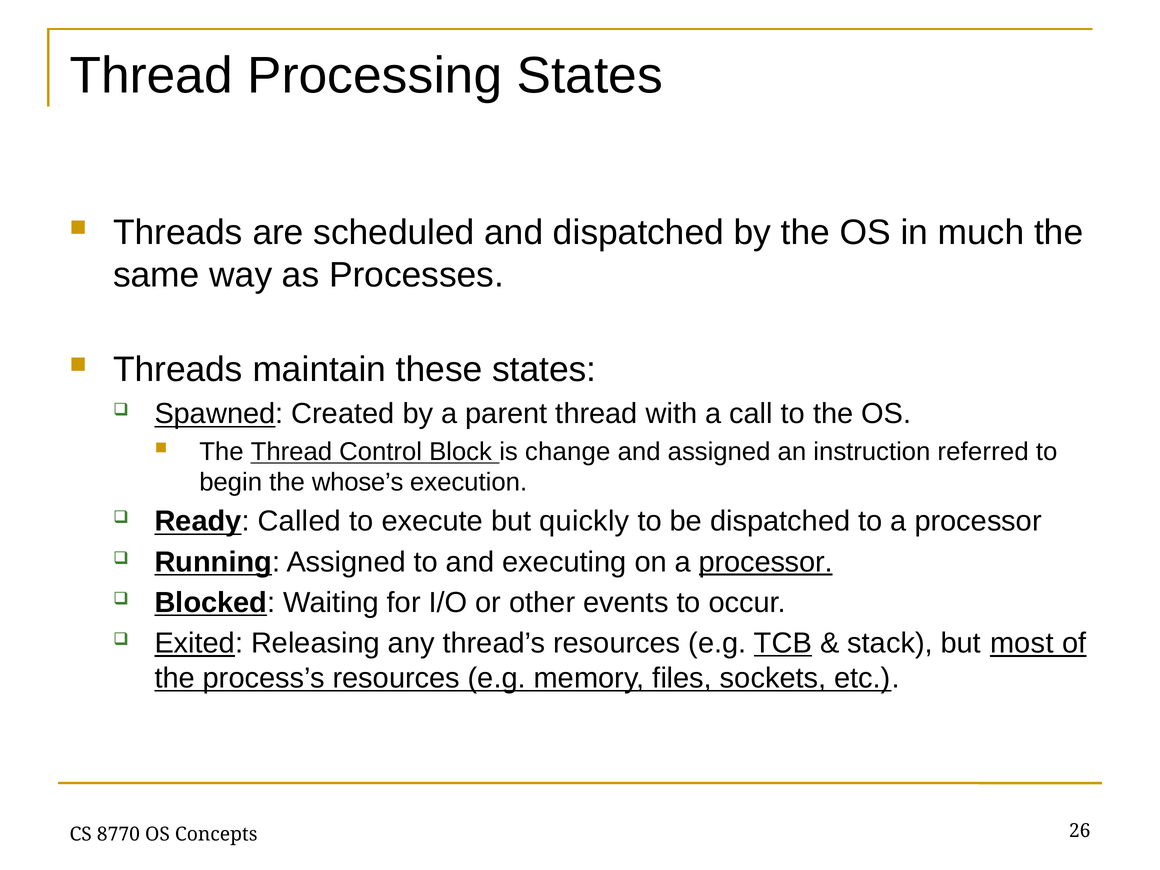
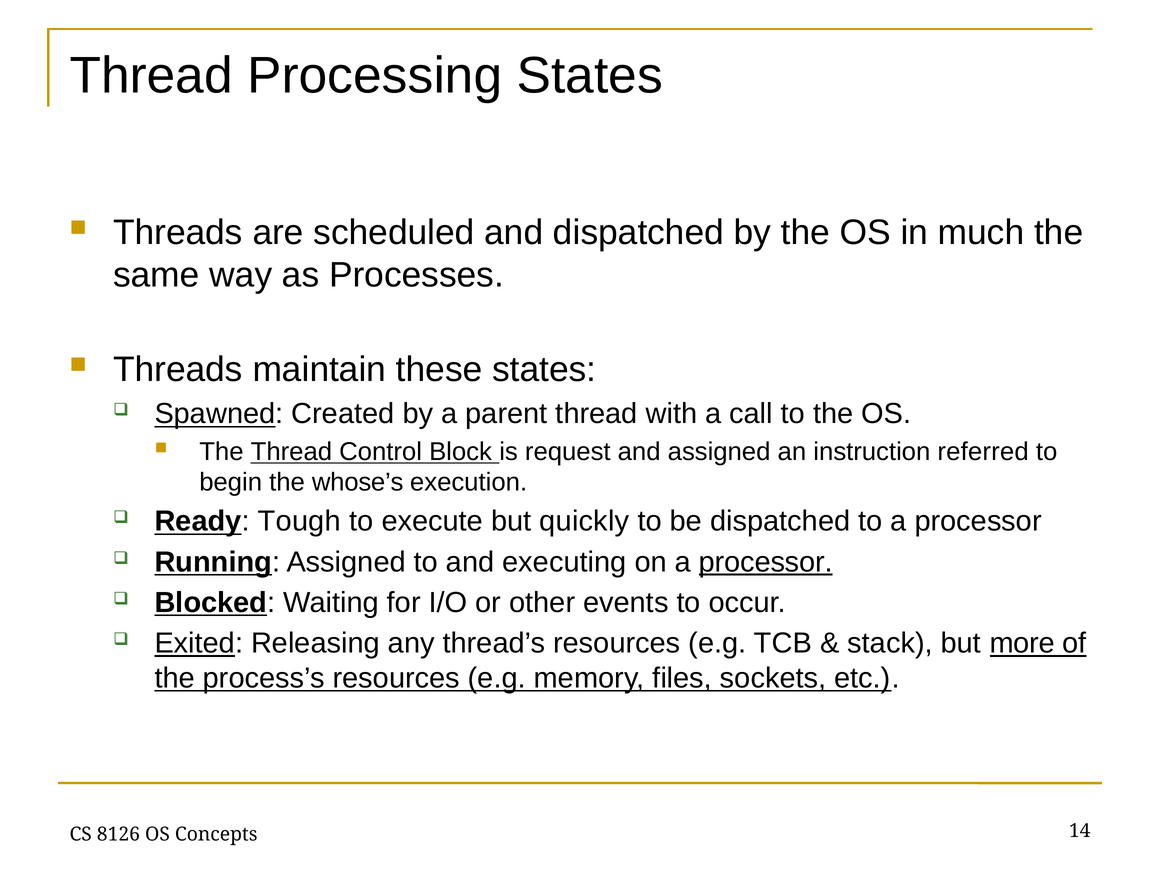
change: change -> request
Called: Called -> Tough
TCB underline: present -> none
most: most -> more
8770: 8770 -> 8126
26: 26 -> 14
